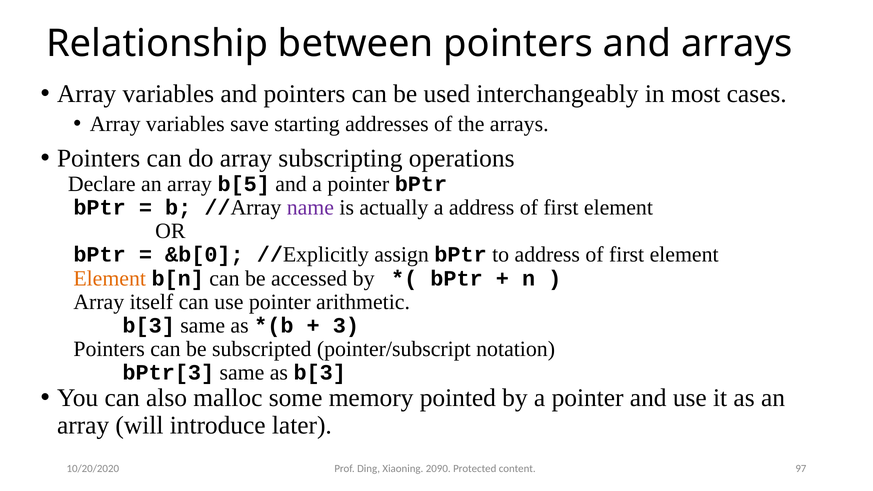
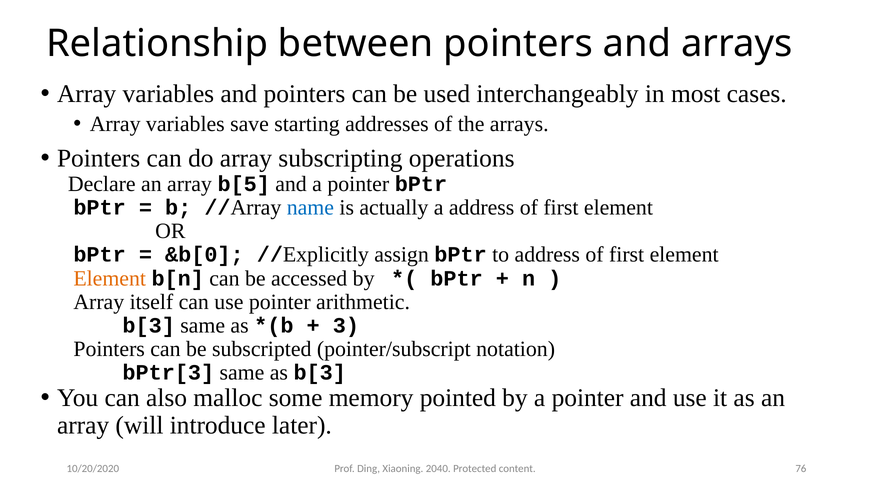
name colour: purple -> blue
2090: 2090 -> 2040
97: 97 -> 76
